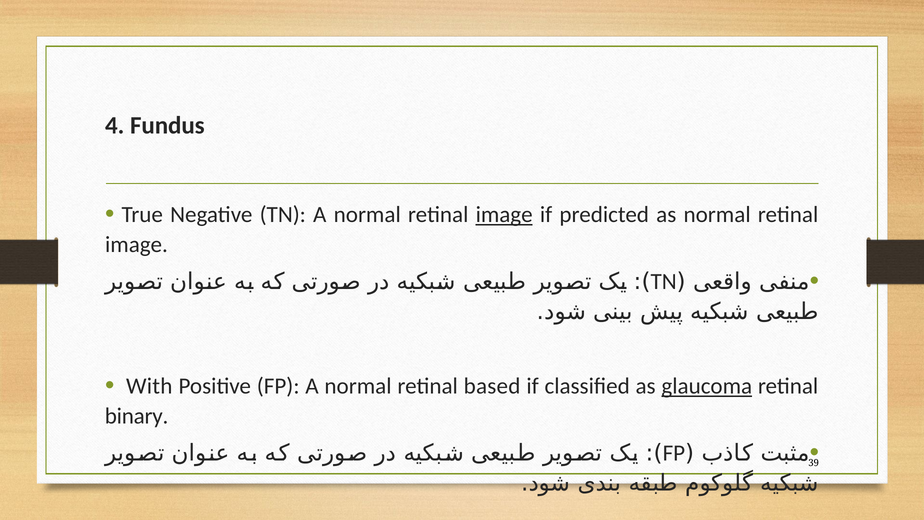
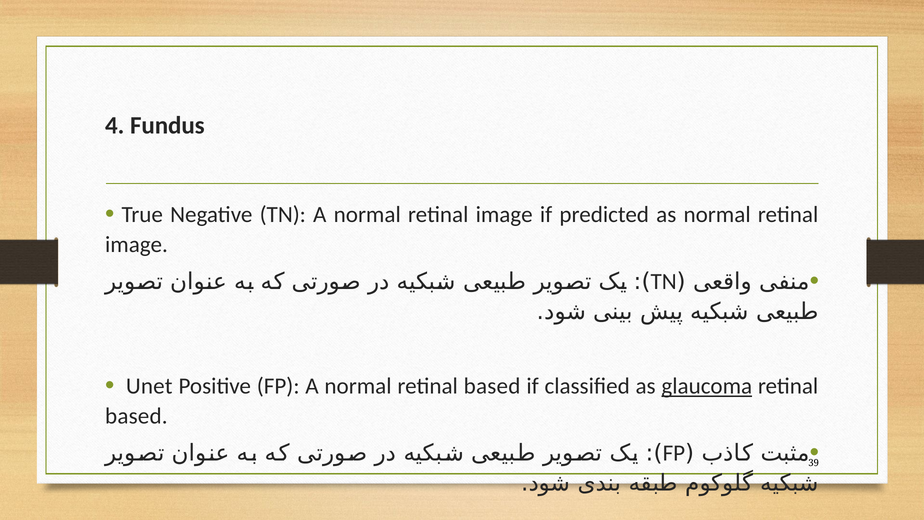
image at (504, 215) underline: present -> none
With: With -> Unet
binary at (137, 416): binary -> based
